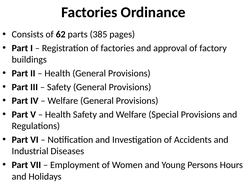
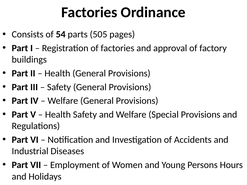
62: 62 -> 54
385: 385 -> 505
